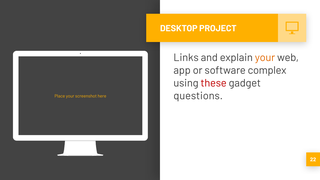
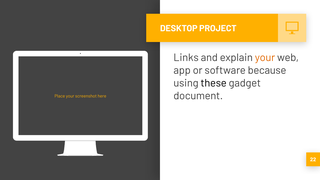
complex: complex -> because
these colour: red -> black
questions: questions -> document
